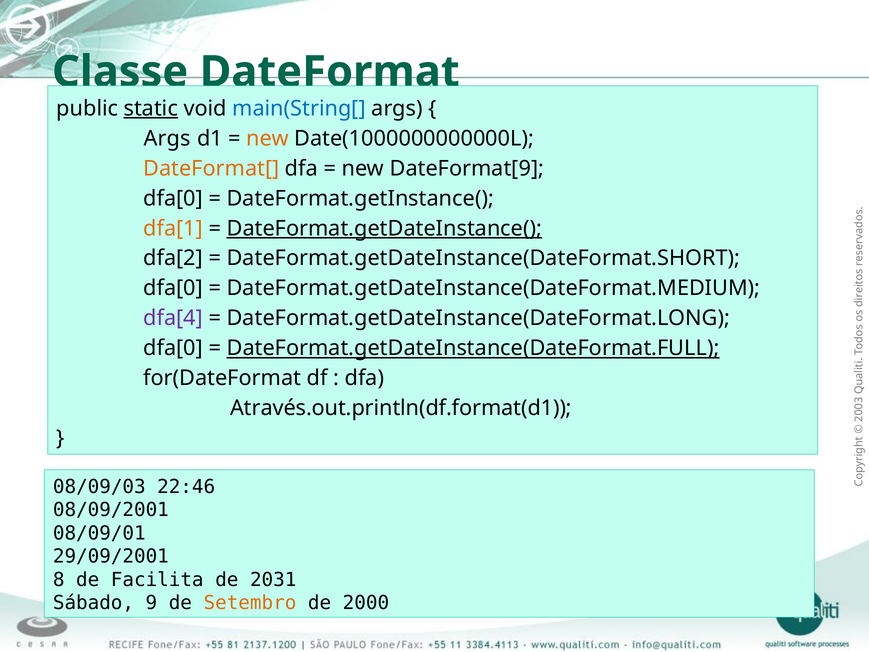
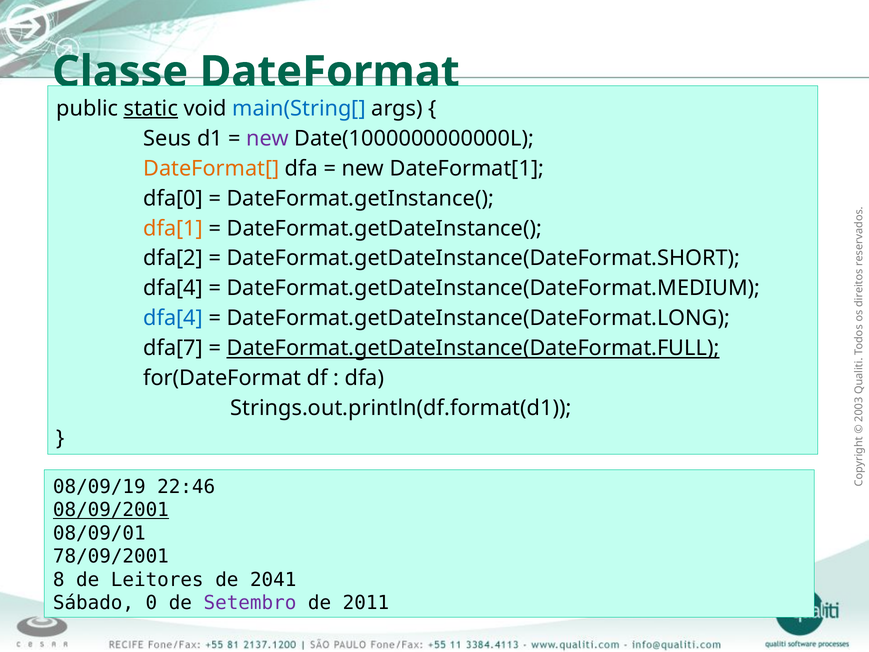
Args at (167, 138): Args -> Seus
new at (268, 138) colour: orange -> purple
DateFormat[9: DateFormat[9 -> DateFormat[1
DateFormat.getDateInstance( underline: present -> none
dfa[0 at (173, 288): dfa[0 -> dfa[4
dfa[4 at (173, 318) colour: purple -> blue
dfa[0 at (173, 348): dfa[0 -> dfa[7
Através.out.println(df.format(d1: Através.out.println(df.format(d1 -> Strings.out.println(df.format(d1
08/09/03: 08/09/03 -> 08/09/19
08/09/2001 underline: none -> present
29/09/2001: 29/09/2001 -> 78/09/2001
Facilita: Facilita -> Leitores
2031: 2031 -> 2041
Sábado 9: 9 -> 0
Setembro colour: orange -> purple
2000: 2000 -> 2011
